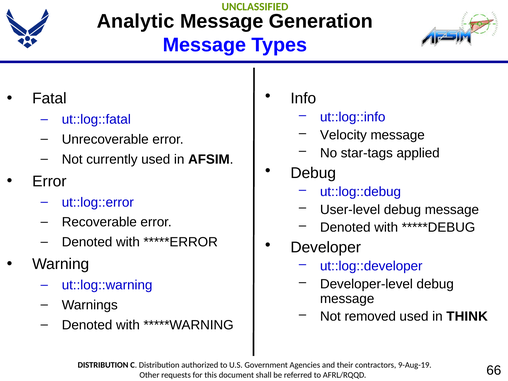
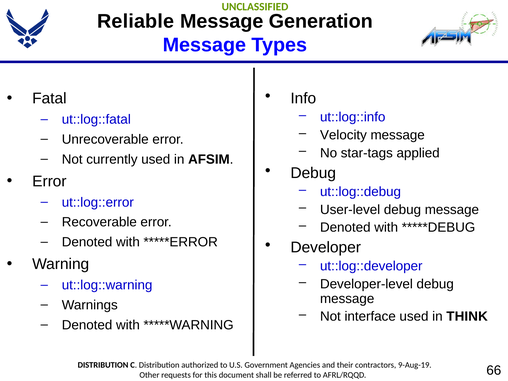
Analytic: Analytic -> Reliable
removed: removed -> interface
